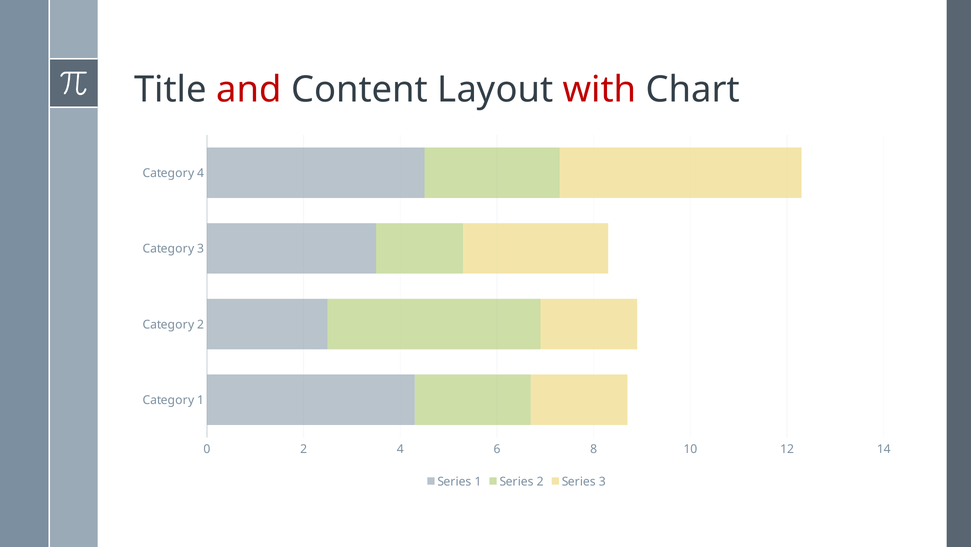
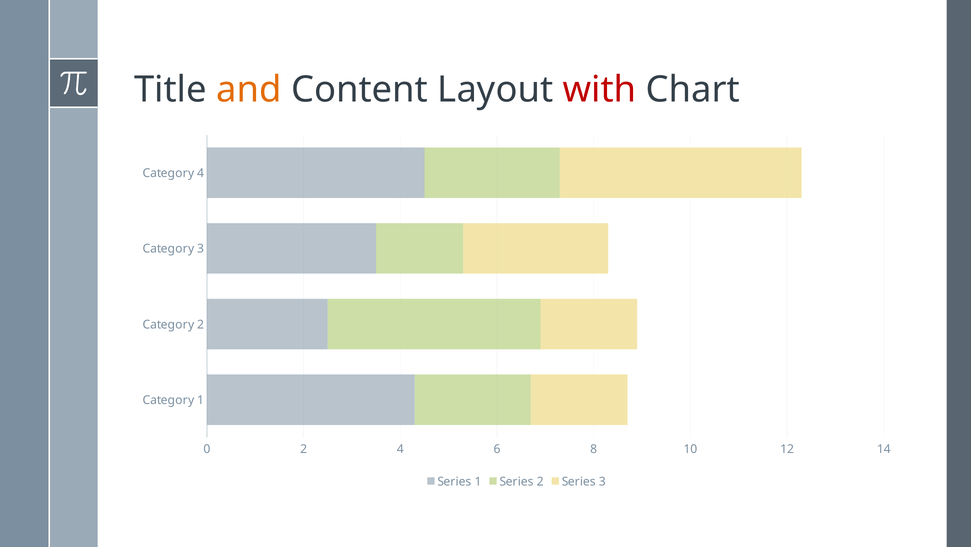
and colour: red -> orange
